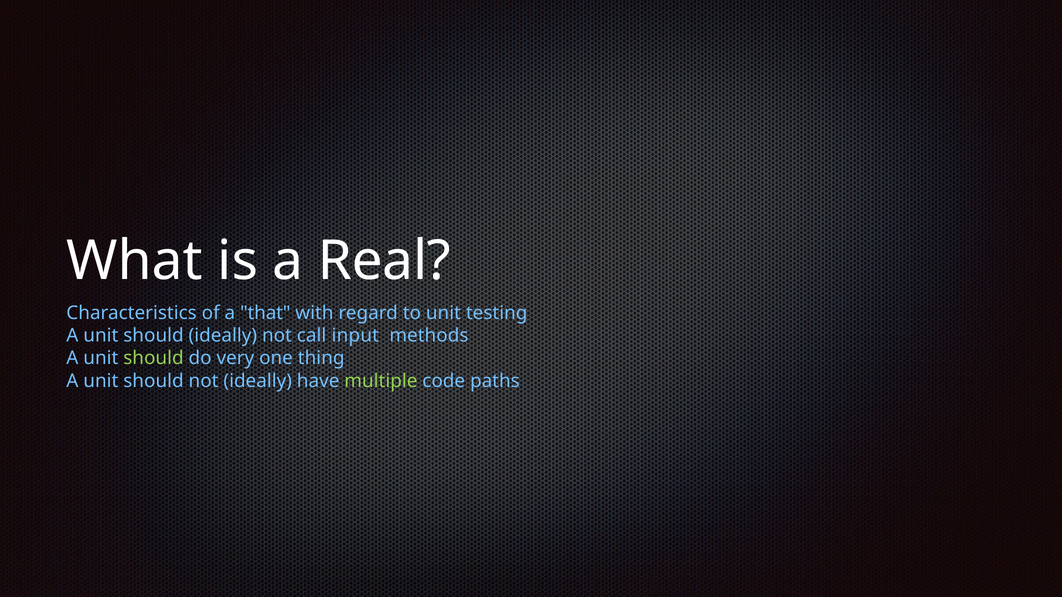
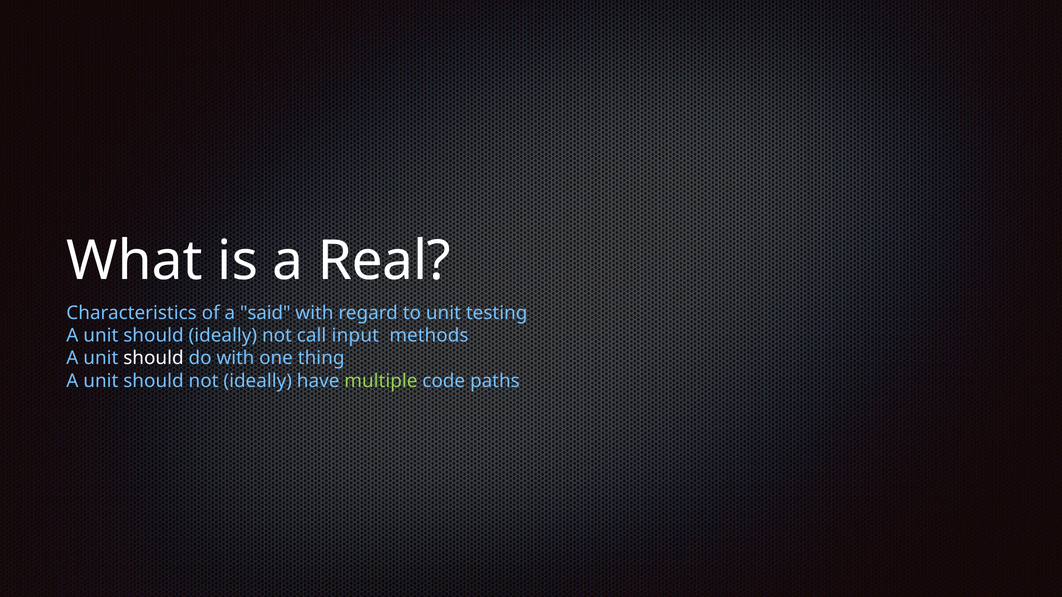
that: that -> said
should at (153, 358) colour: light green -> white
do very: very -> with
